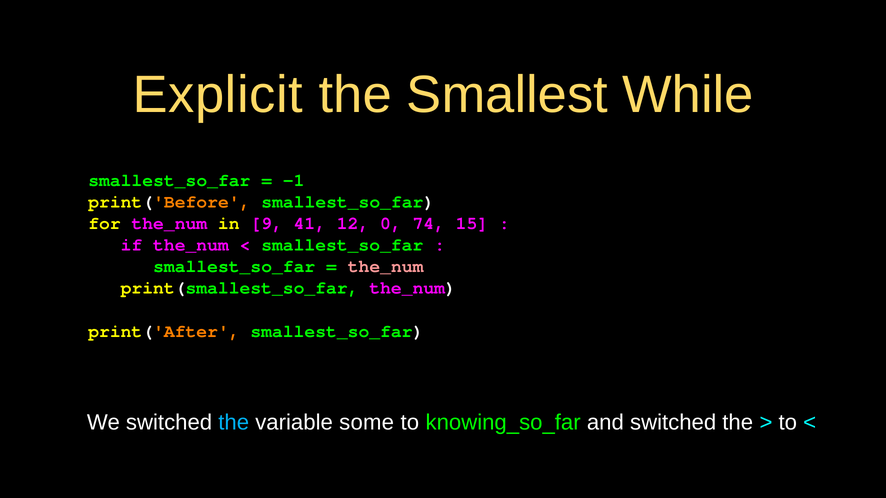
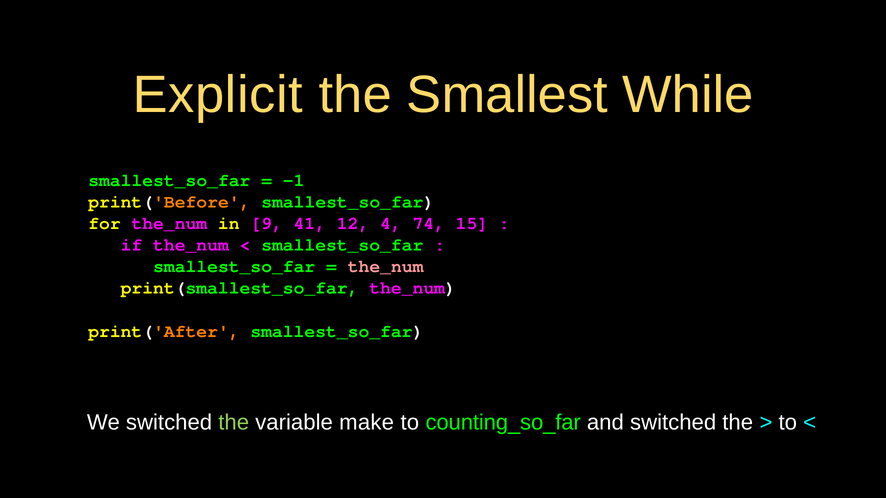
0: 0 -> 4
the at (234, 423) colour: light blue -> light green
some: some -> make
knowing_so_far: knowing_so_far -> counting_so_far
